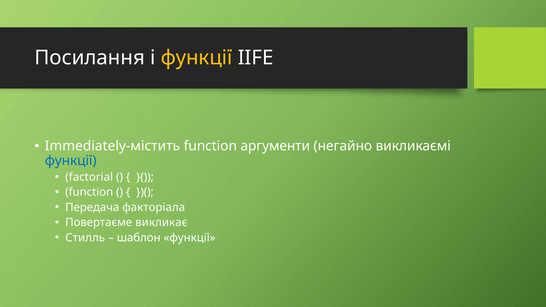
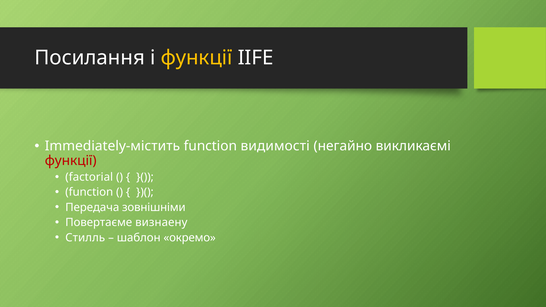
аргументи: аргументи -> видимості
функції at (71, 161) colour: blue -> red
факторіала: факторіала -> зовнішніми
викликає: викликає -> визнаену
шаблон функції: функції -> окремо
